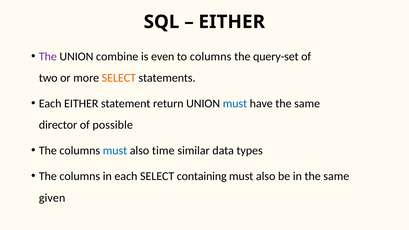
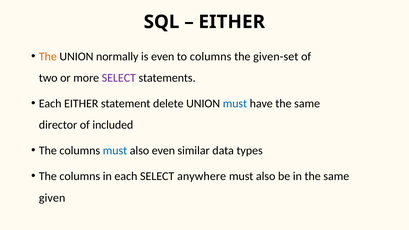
The at (48, 56) colour: purple -> orange
combine: combine -> normally
query-set: query-set -> given-set
SELECT at (119, 78) colour: orange -> purple
return: return -> delete
possible: possible -> included
also time: time -> even
containing: containing -> anywhere
